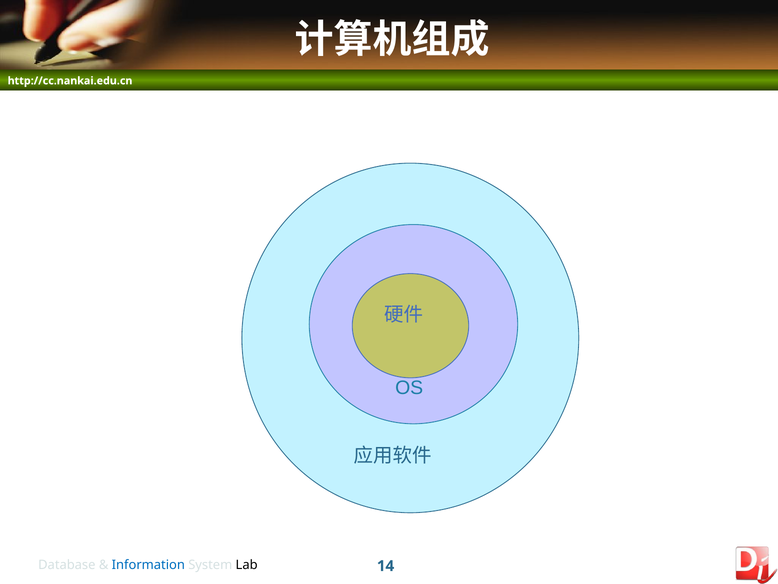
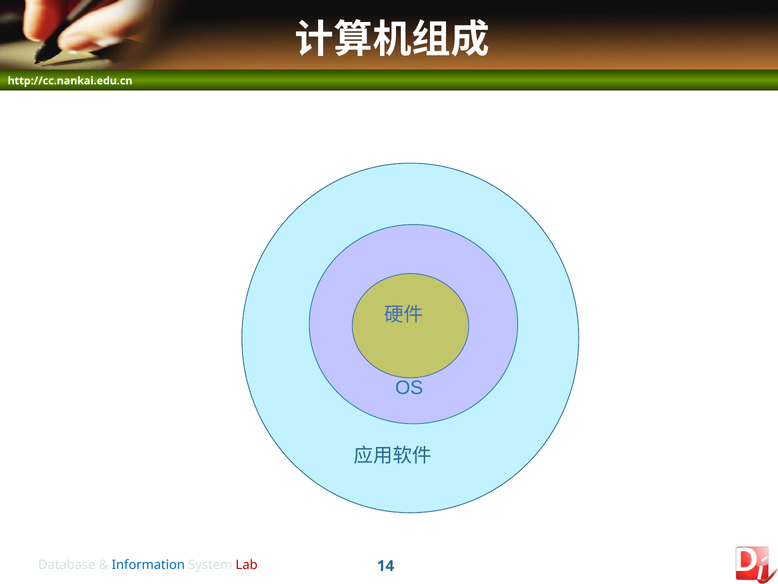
Lab colour: black -> red
